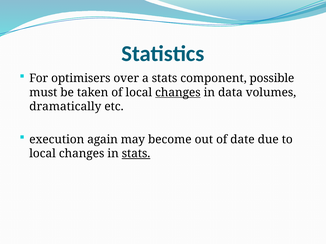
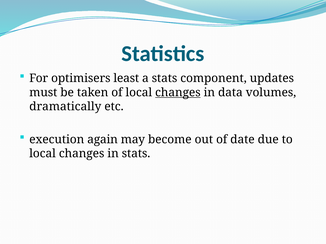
over: over -> least
possible: possible -> updates
stats at (136, 154) underline: present -> none
